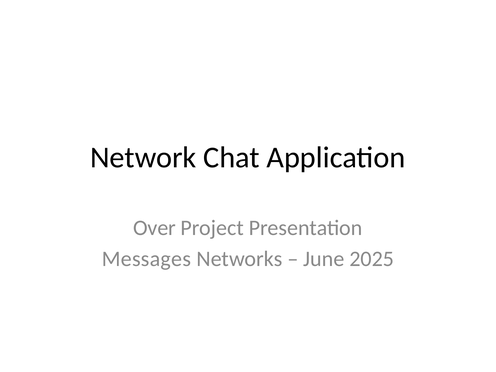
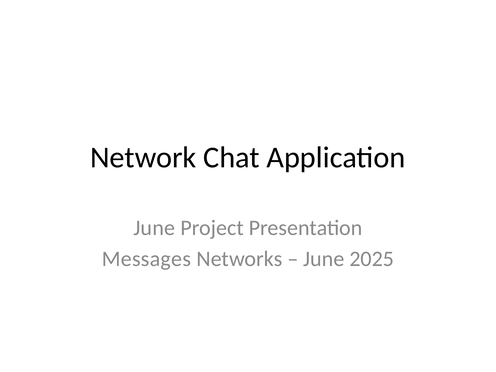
Over at (155, 228): Over -> June
